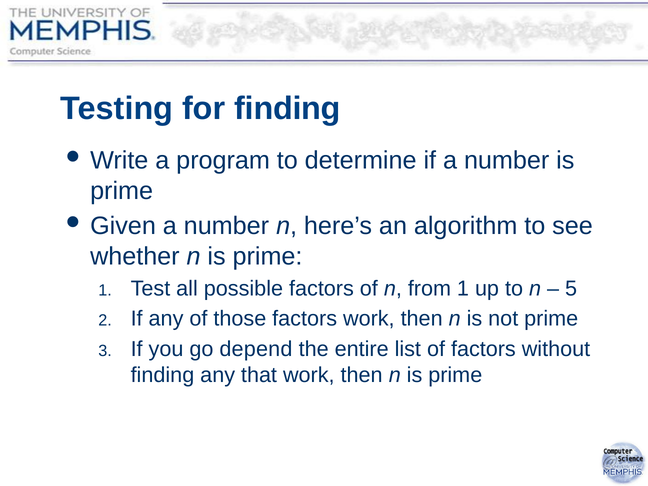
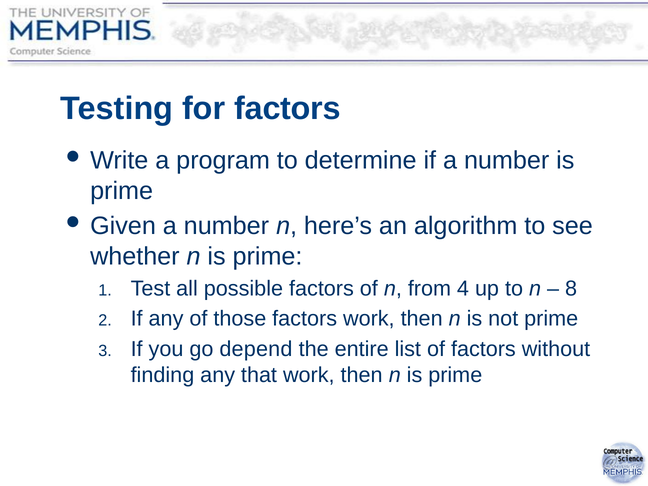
for finding: finding -> factors
from 1: 1 -> 4
5: 5 -> 8
